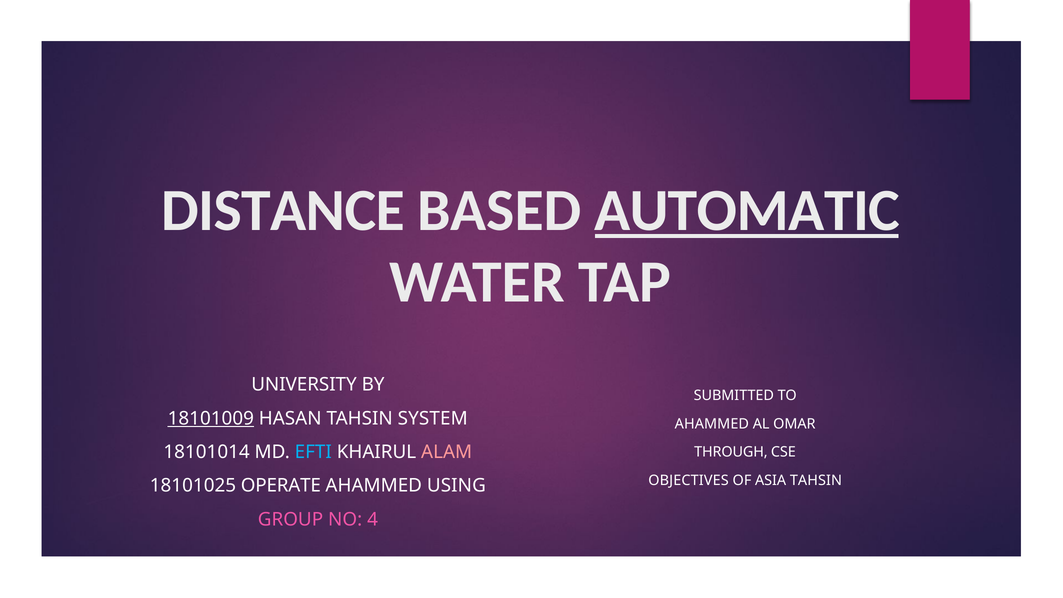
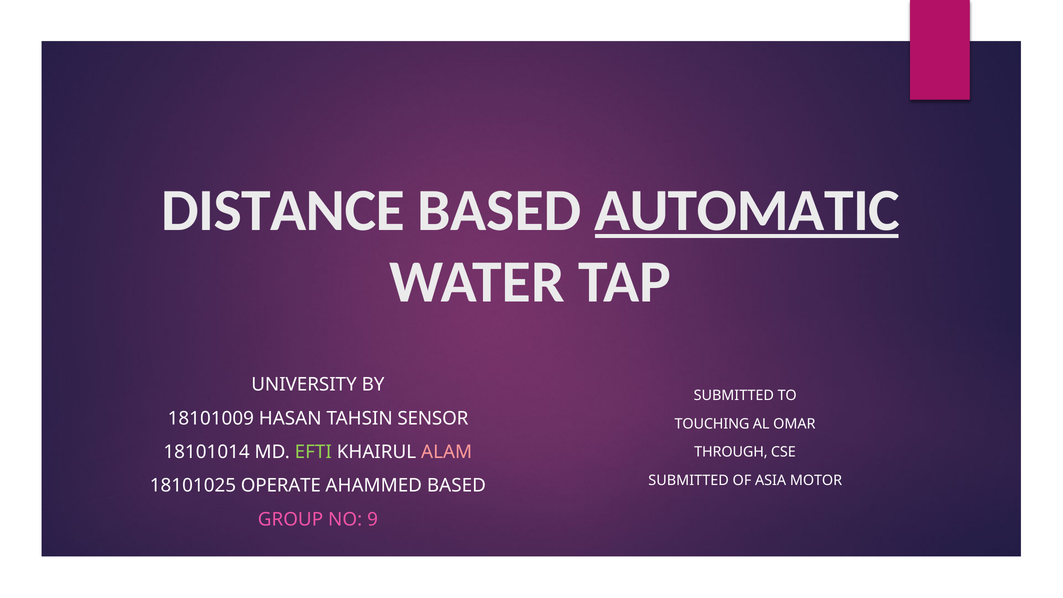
18101009 underline: present -> none
SYSTEM: SYSTEM -> SENSOR
AHAMMED at (712, 424): AHAMMED -> TOUCHING
EFTI colour: light blue -> light green
OBJECTIVES at (689, 481): OBJECTIVES -> SUBMITTED
ASIA TAHSIN: TAHSIN -> MOTOR
AHAMMED USING: USING -> BASED
4: 4 -> 9
